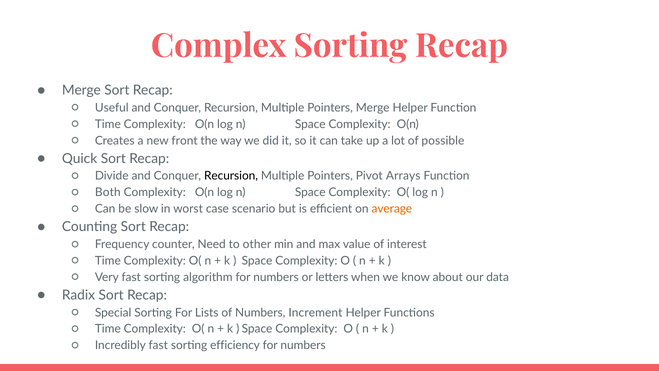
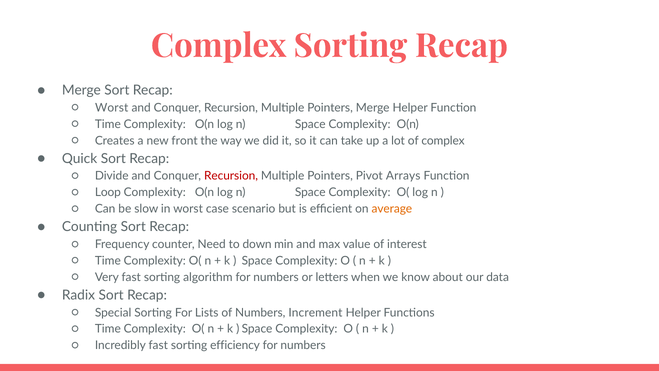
Useful at (112, 108): Useful -> Worst
of possible: possible -> complex
Recursion at (231, 176) colour: black -> red
Both: Both -> Loop
other: other -> down
